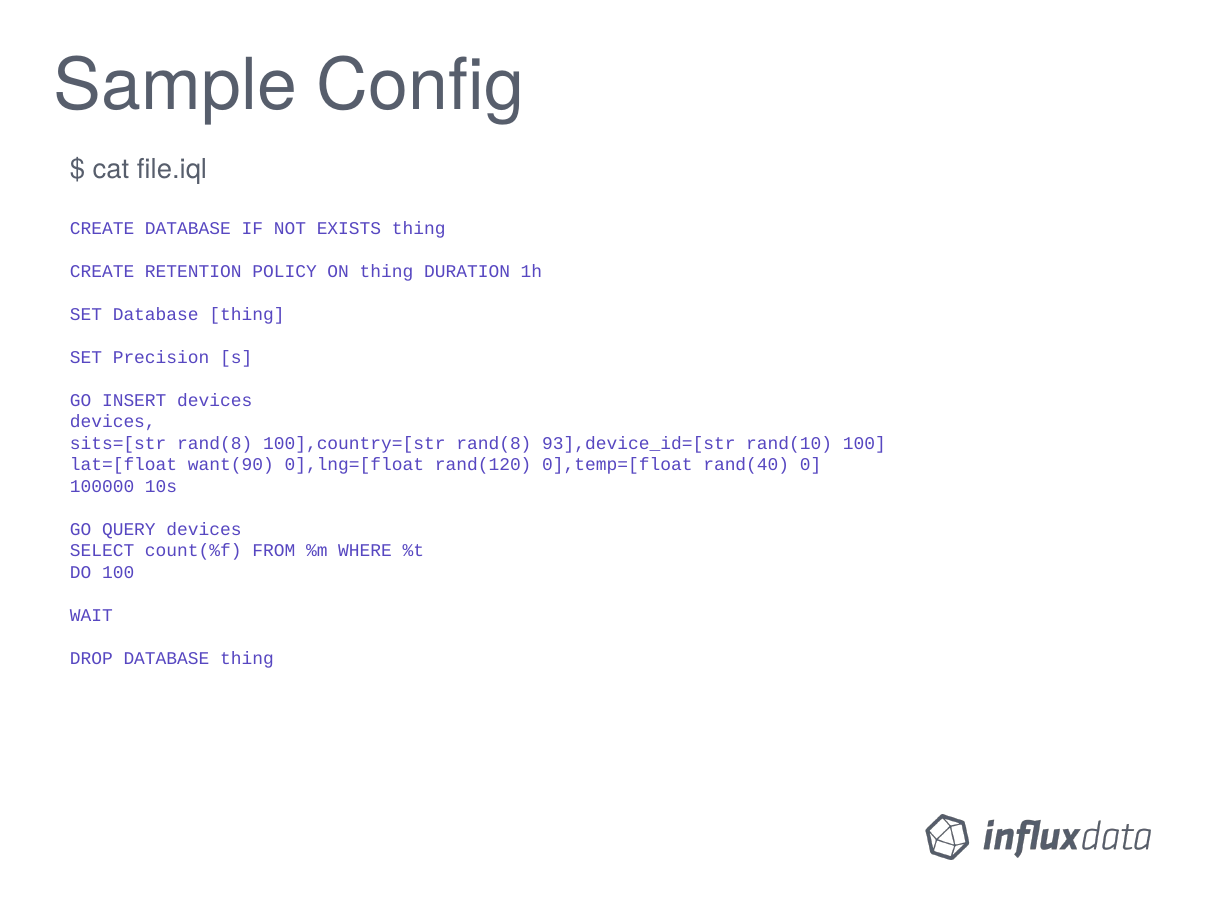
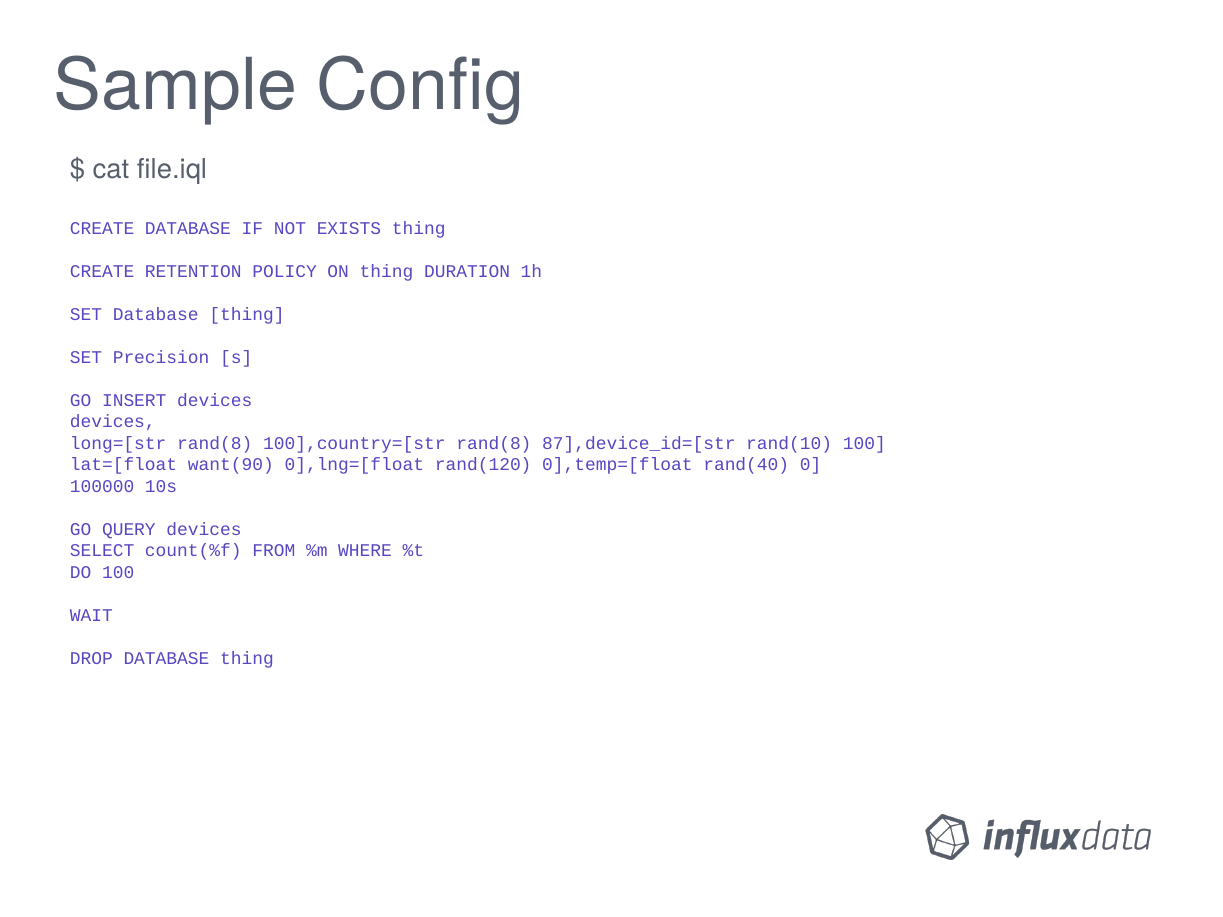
sits=[str: sits=[str -> long=[str
93],device_id=[str: 93],device_id=[str -> 87],device_id=[str
